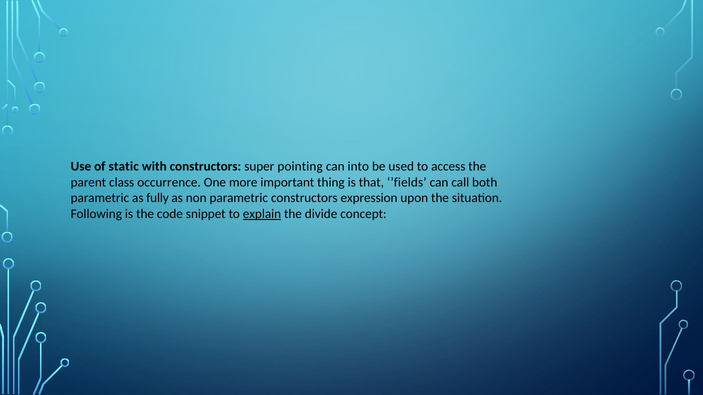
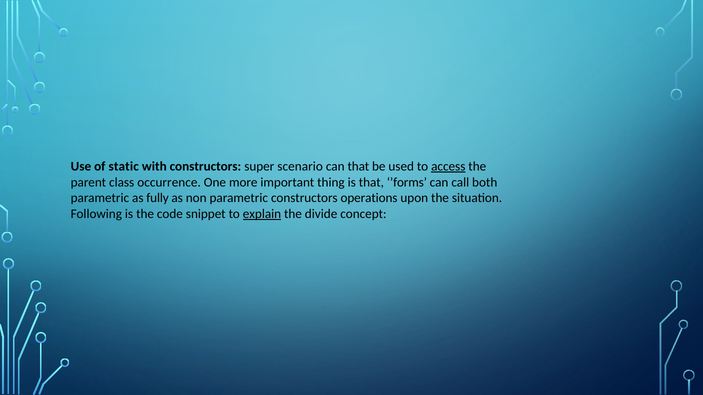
pointing: pointing -> scenario
can into: into -> that
access underline: none -> present
’fields: ’fields -> ’forms
expression: expression -> operations
